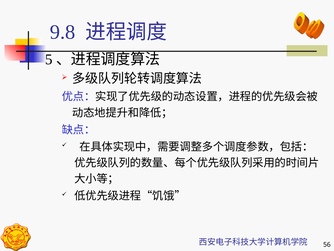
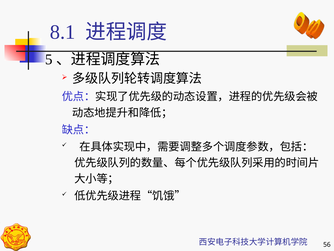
9.8: 9.8 -> 8.1
